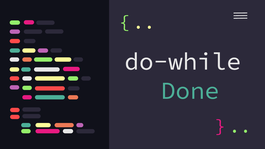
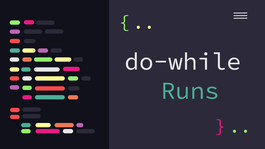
Done: Done -> Runs
